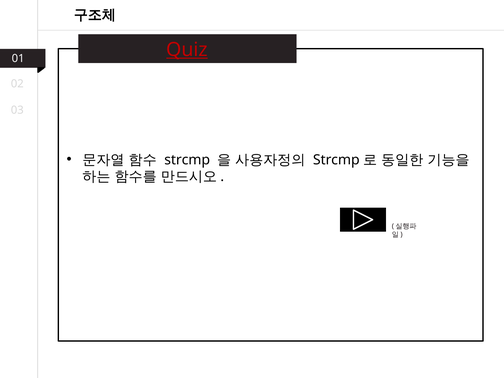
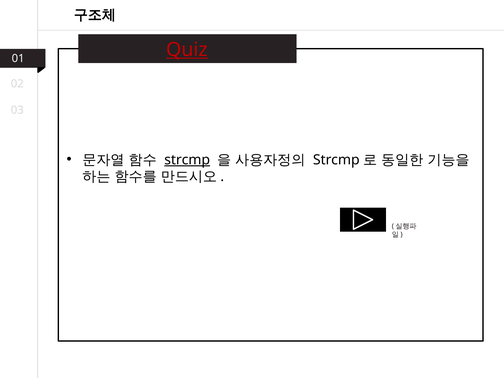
strcmp underline: none -> present
